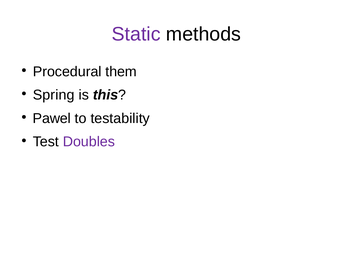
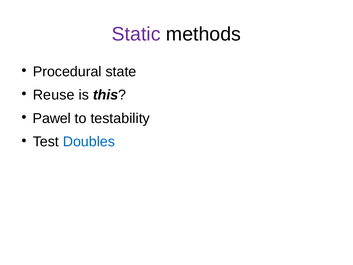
them: them -> state
Spring: Spring -> Reuse
Doubles colour: purple -> blue
